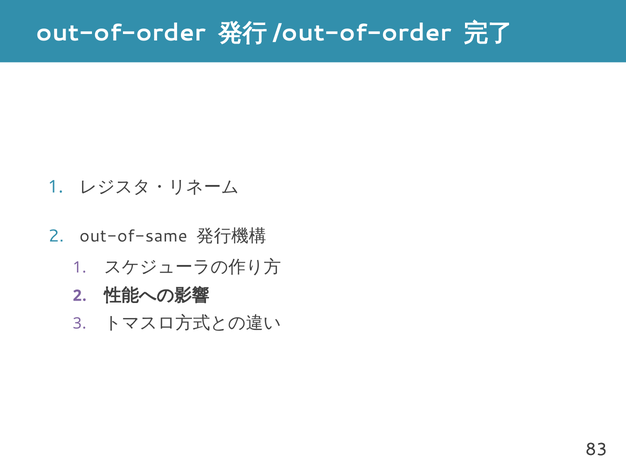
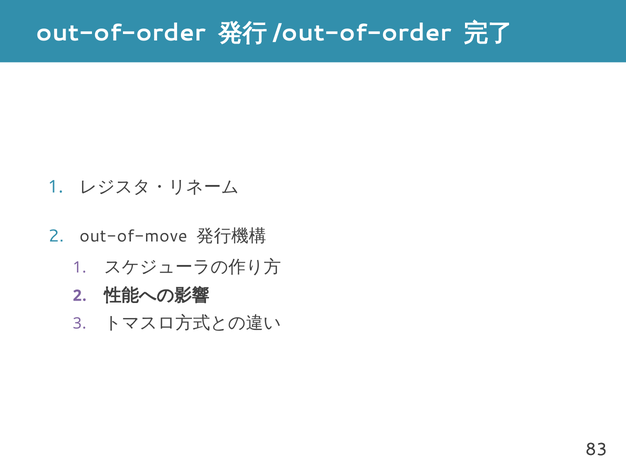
out-of-same: out-of-same -> out-of-move
